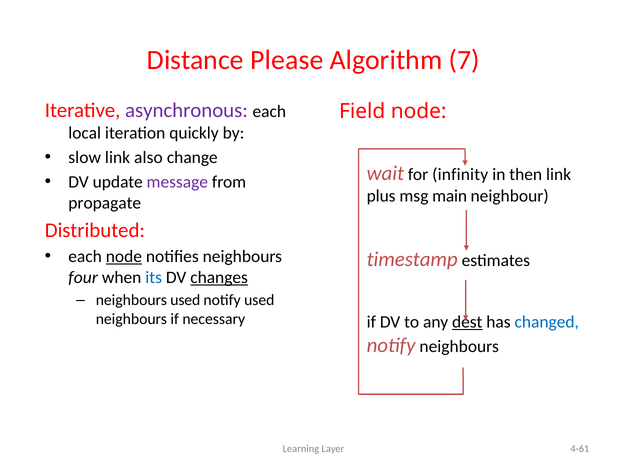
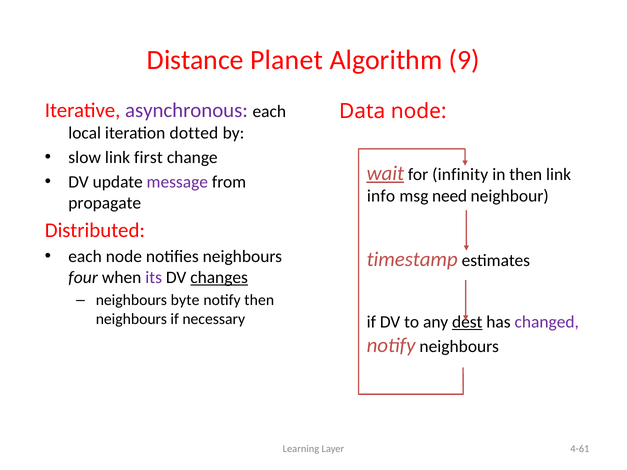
Please: Please -> Planet
7: 7 -> 9
Field: Field -> Data
quickly: quickly -> dotted
also: also -> first
wait underline: none -> present
plus: plus -> info
main: main -> need
node at (124, 257) underline: present -> none
its colour: blue -> purple
neighbours used: used -> byte
notify used: used -> then
changed colour: blue -> purple
